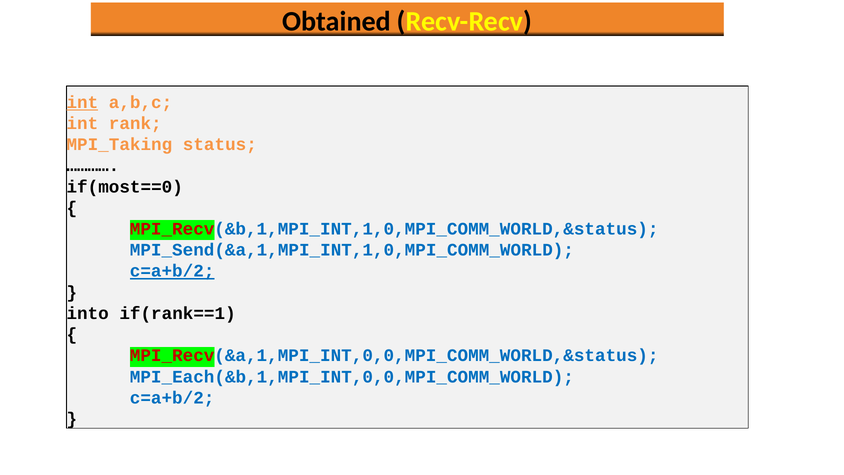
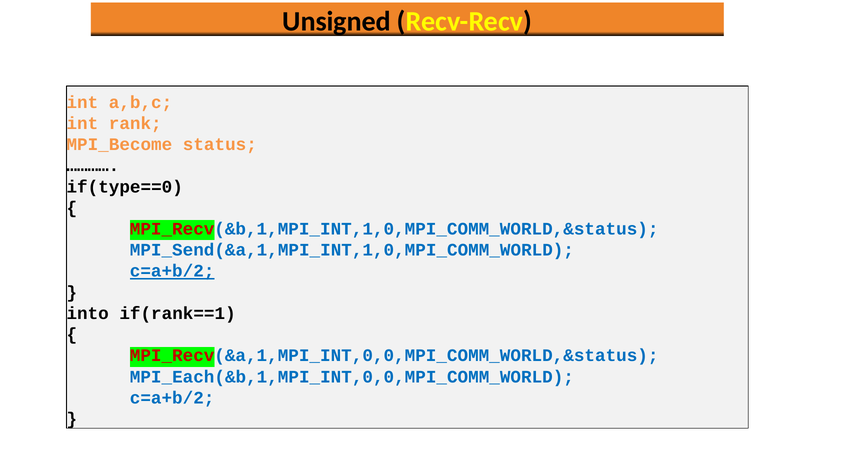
Obtained: Obtained -> Unsigned
int at (82, 102) underline: present -> none
MPI_Taking: MPI_Taking -> MPI_Become
if(most==0: if(most==0 -> if(type==0
